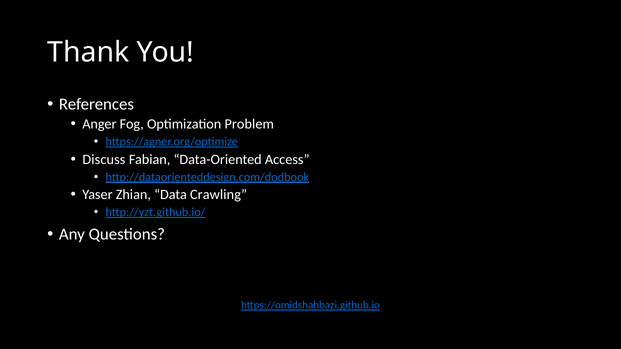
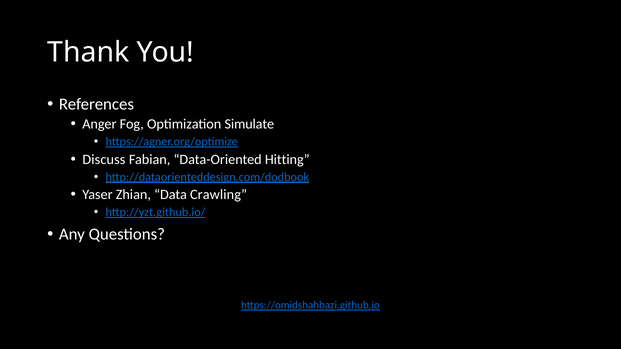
Problem: Problem -> Simulate
Access: Access -> Hitting
